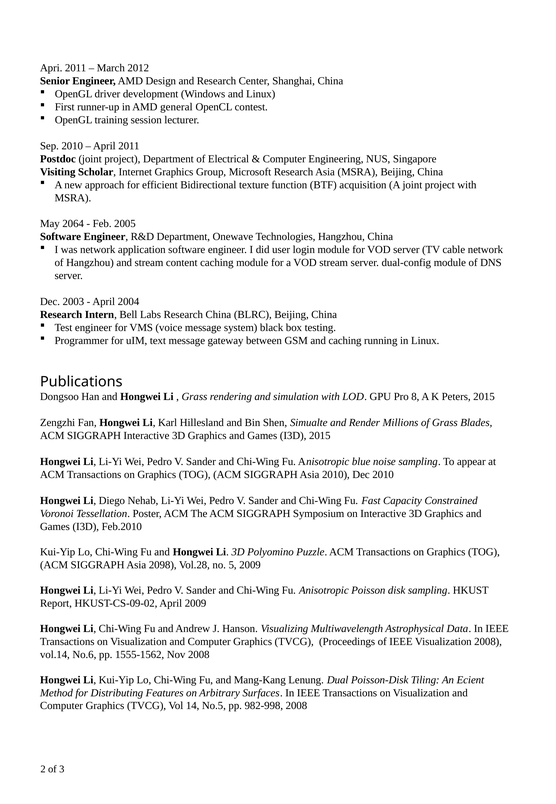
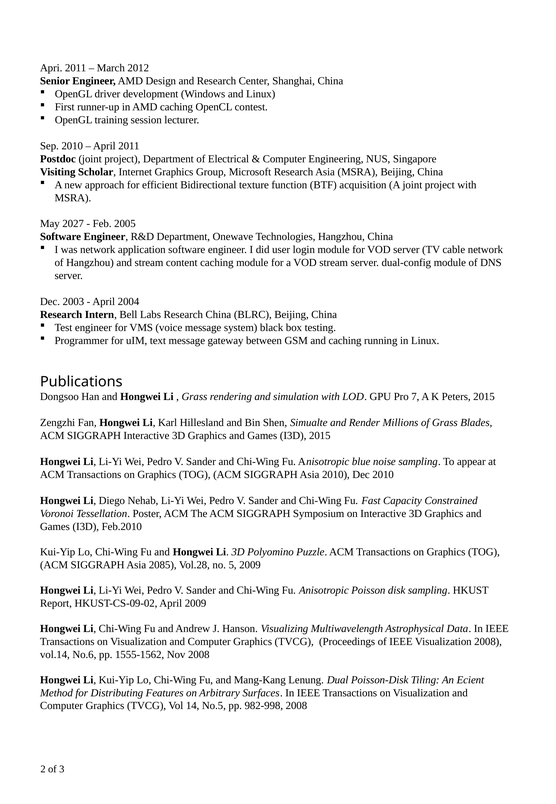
AMD general: general -> caching
2064: 2064 -> 2027
8: 8 -> 7
2098: 2098 -> 2085
